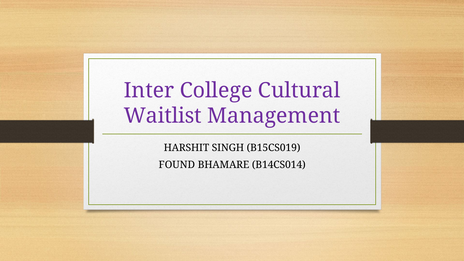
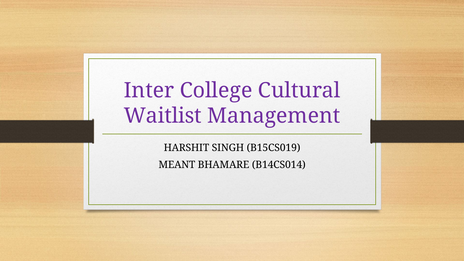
FOUND: FOUND -> MEANT
